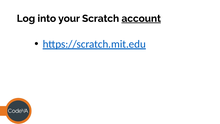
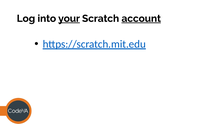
your underline: none -> present
